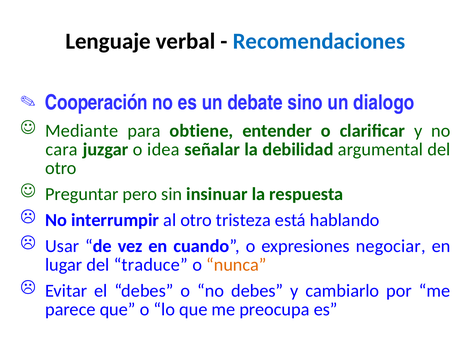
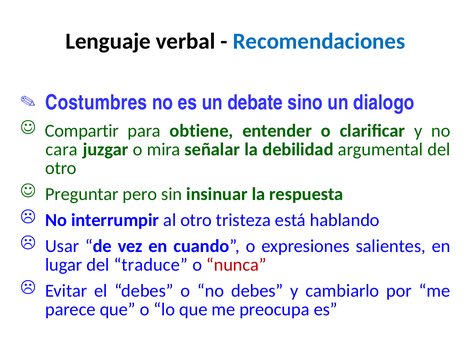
Cooperación: Cooperación -> Costumbres
Mediante: Mediante -> Compartir
idea: idea -> mira
negociar: negociar -> salientes
nunca colour: orange -> red
